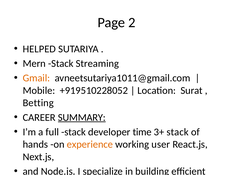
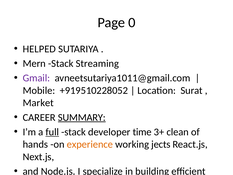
2: 2 -> 0
Gmail colour: orange -> purple
Betting: Betting -> Market
full underline: none -> present
3+ stack: stack -> clean
user: user -> jects
